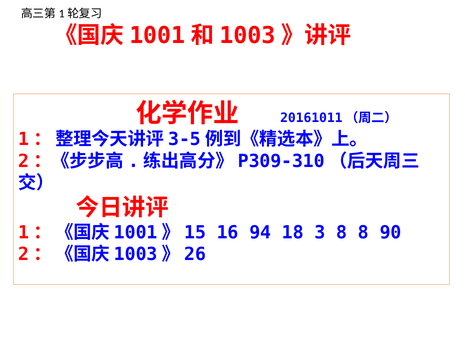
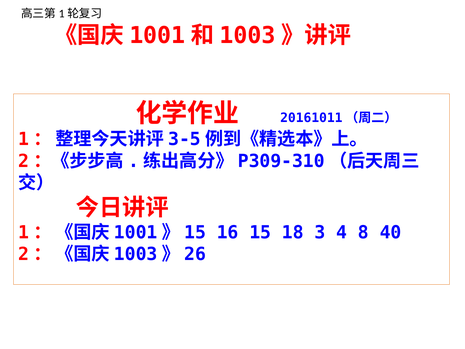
94: 94 -> 15
3 8: 8 -> 4
90: 90 -> 40
